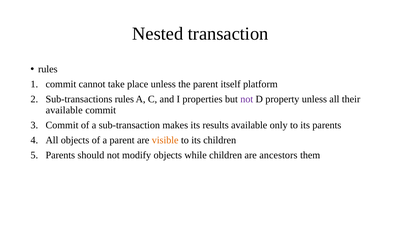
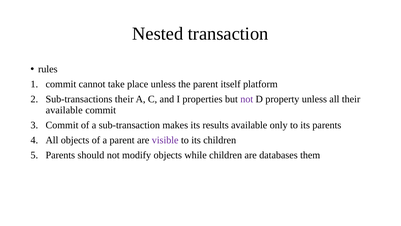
Sub-transactions rules: rules -> their
visible colour: orange -> purple
ancestors: ancestors -> databases
